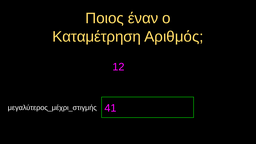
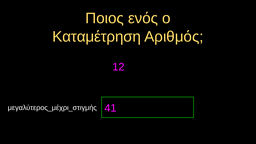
έναν: έναν -> ενός
